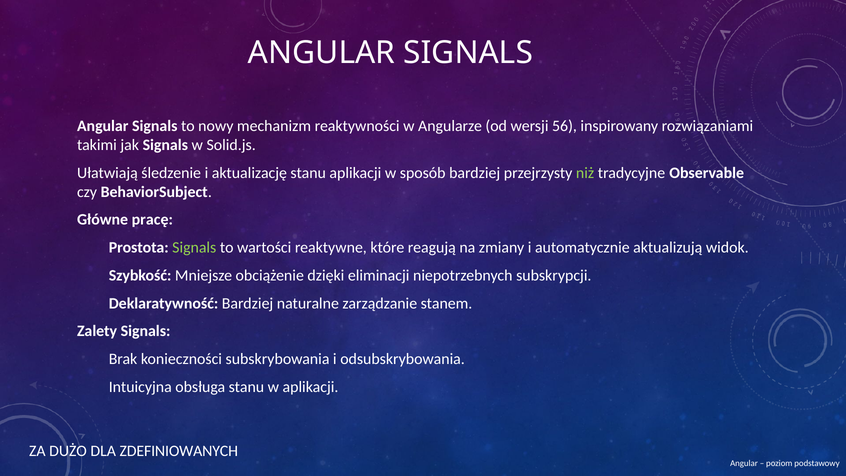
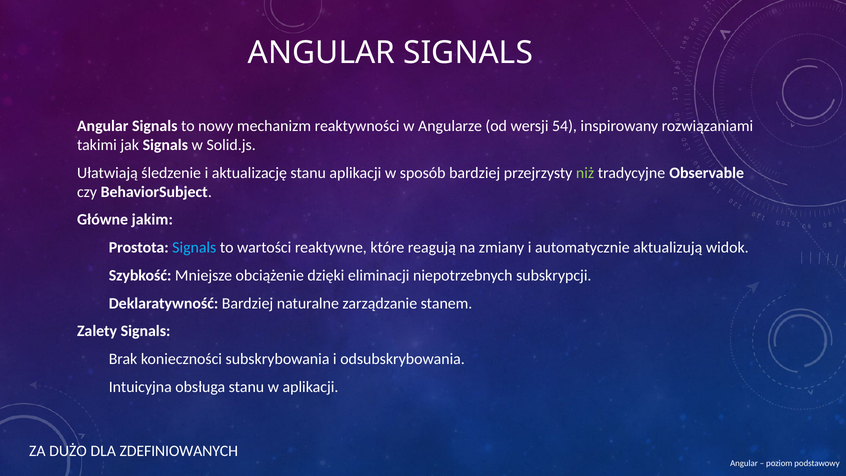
56: 56 -> 54
pracę: pracę -> jakim
Signals at (194, 248) colour: light green -> light blue
